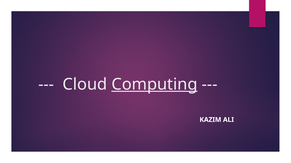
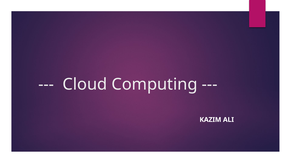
Computing underline: present -> none
